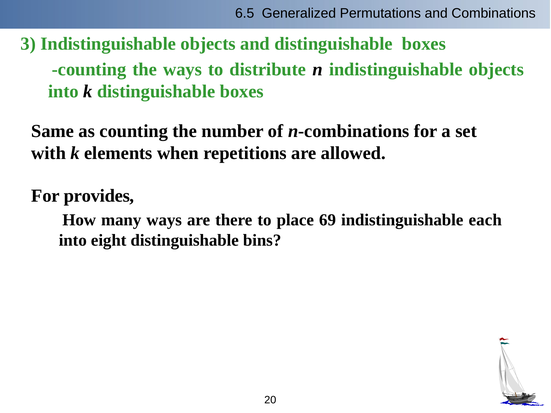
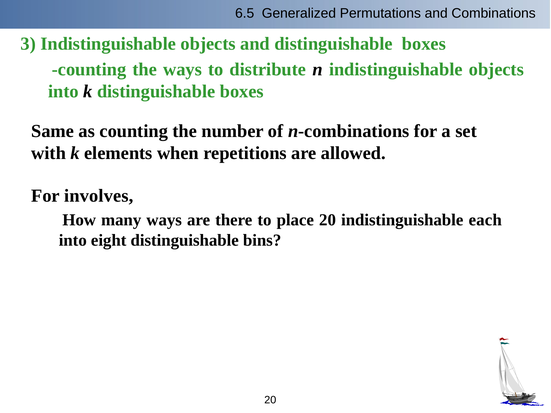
provides: provides -> involves
place 69: 69 -> 20
